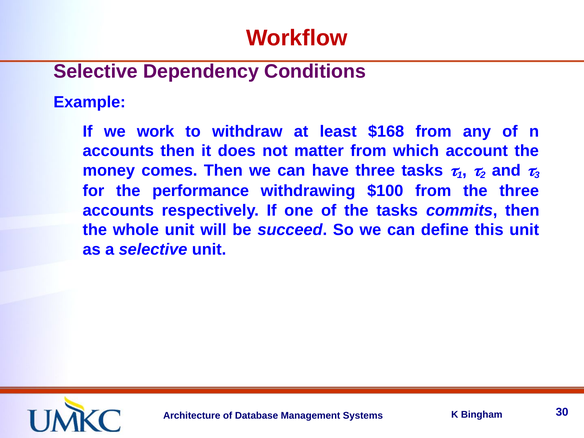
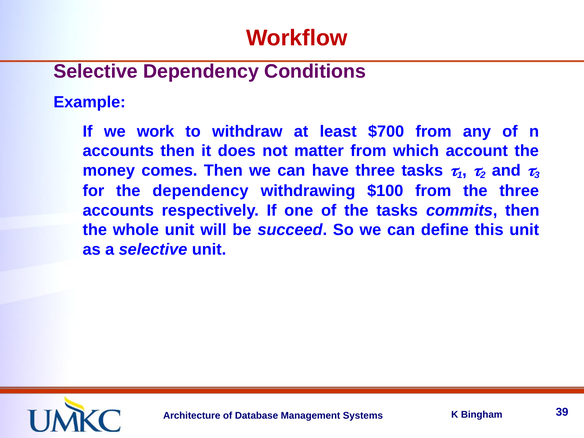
$168: $168 -> $700
the performance: performance -> dependency
30: 30 -> 39
